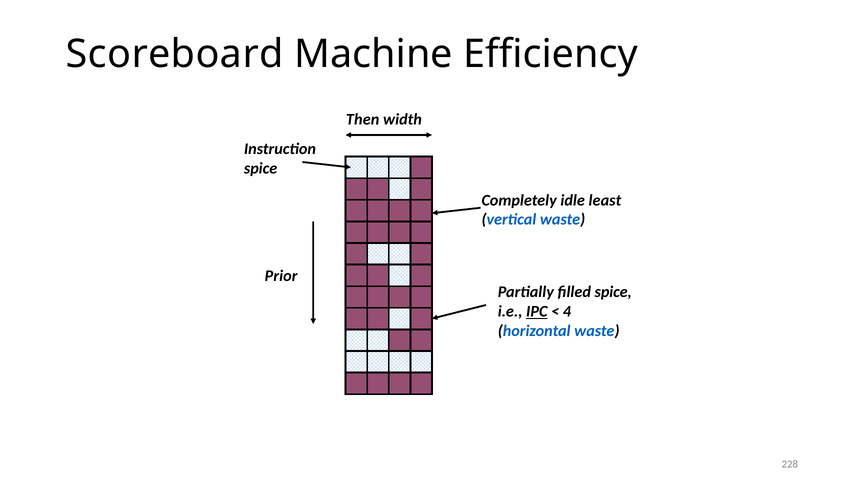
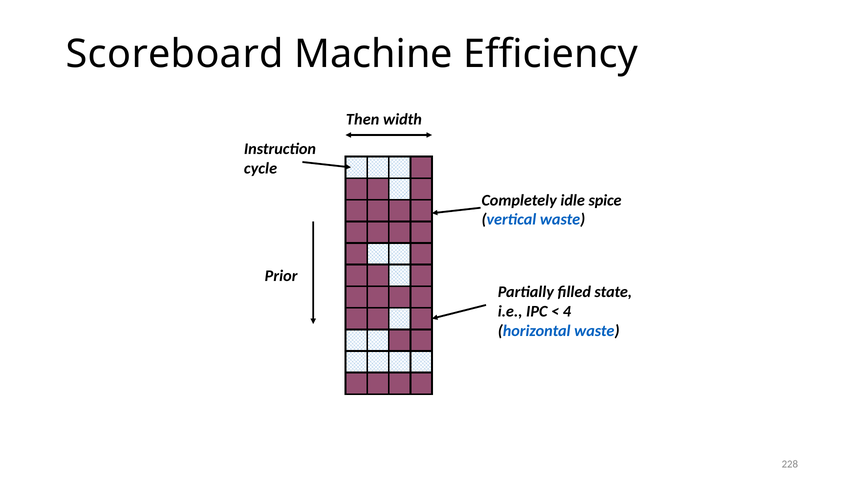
spice at (261, 168): spice -> cycle
least: least -> spice
filled spice: spice -> state
IPC underline: present -> none
